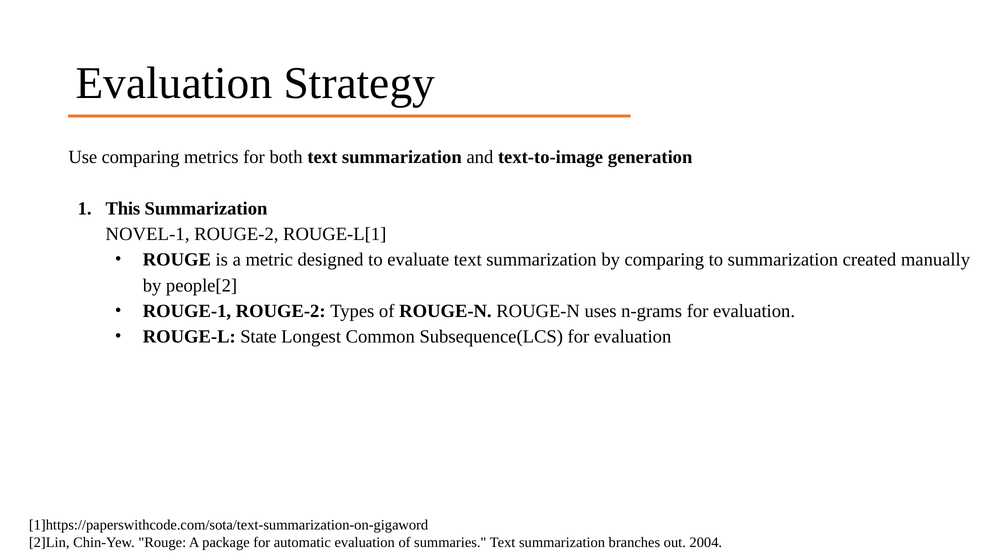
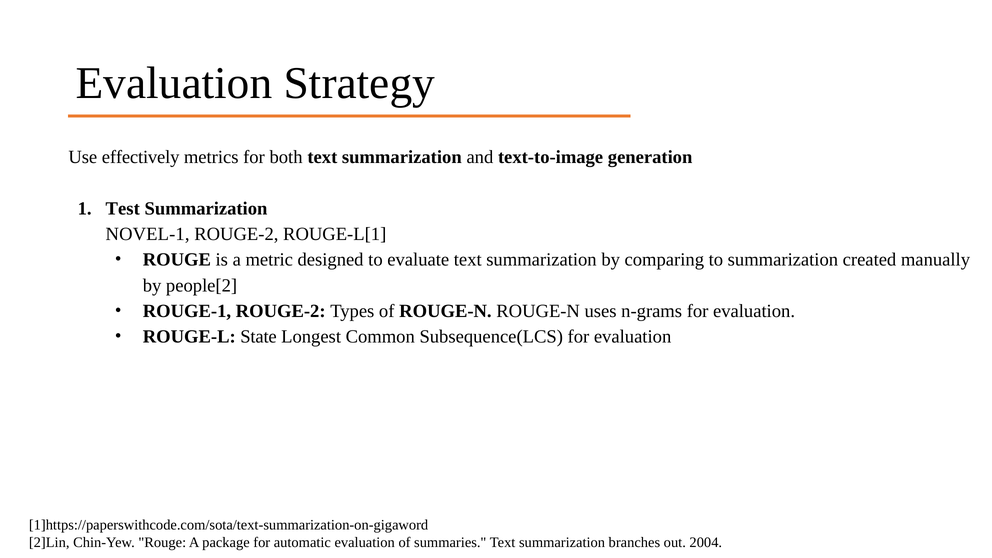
Use comparing: comparing -> effectively
This: This -> Test
